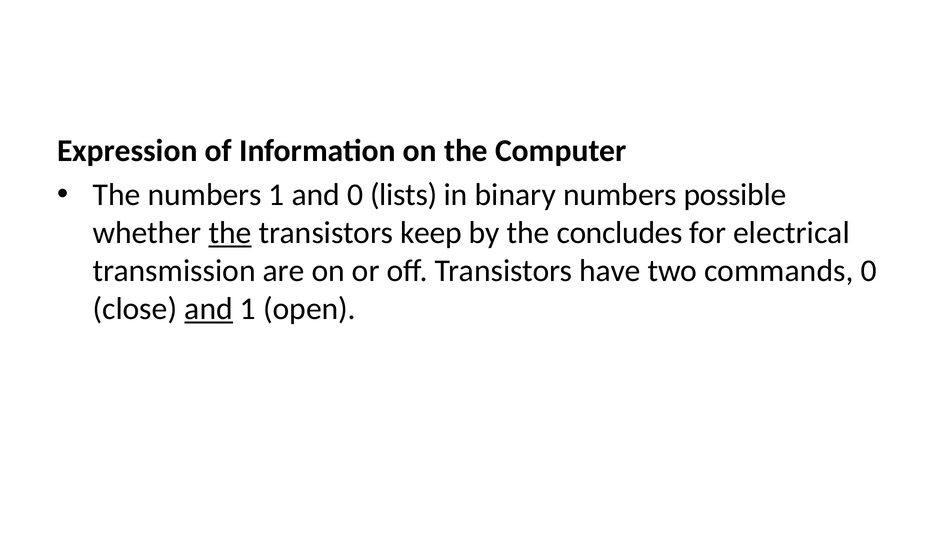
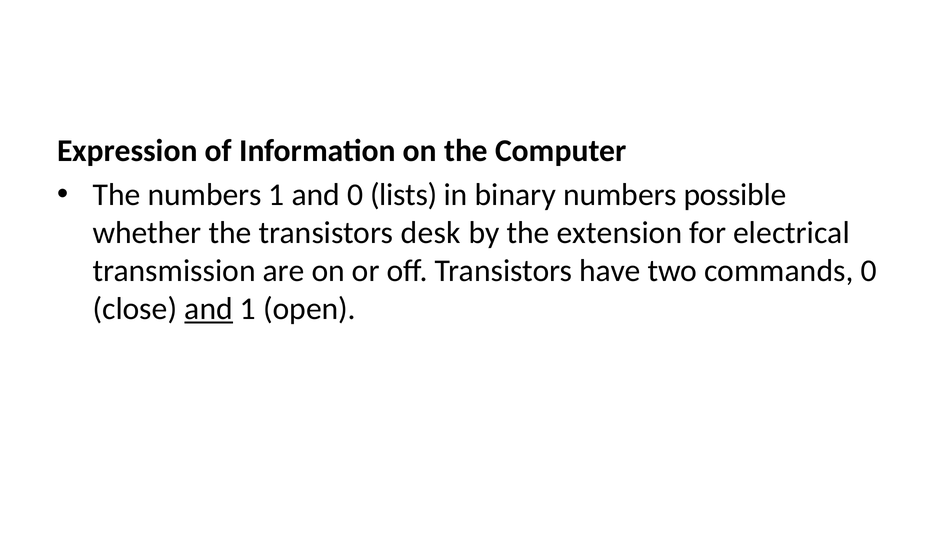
the at (230, 233) underline: present -> none
keep: keep -> desk
concludes: concludes -> extension
